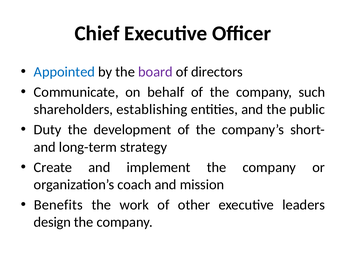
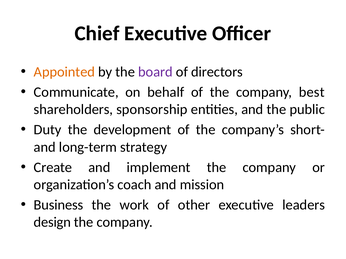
Appointed colour: blue -> orange
such: such -> best
establishing: establishing -> sponsorship
Benefits: Benefits -> Business
